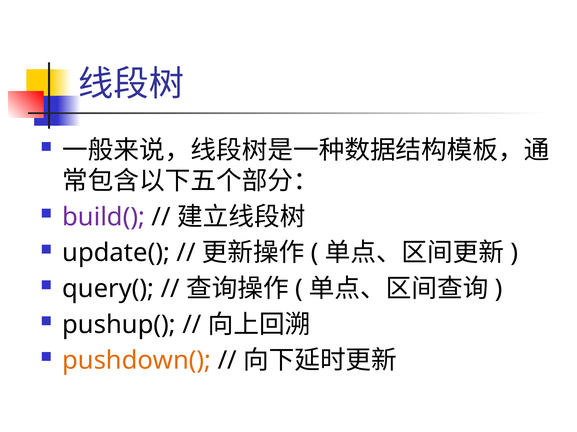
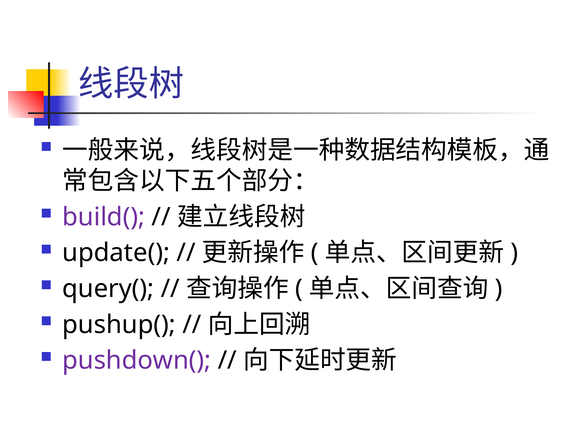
pushdown( colour: orange -> purple
